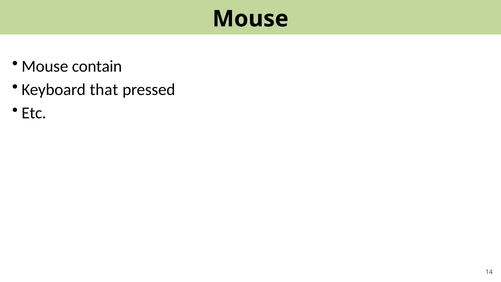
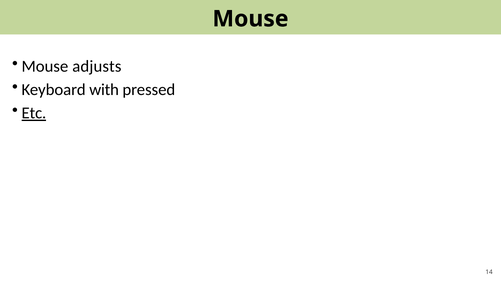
contain: contain -> adjusts
that: that -> with
Etc underline: none -> present
